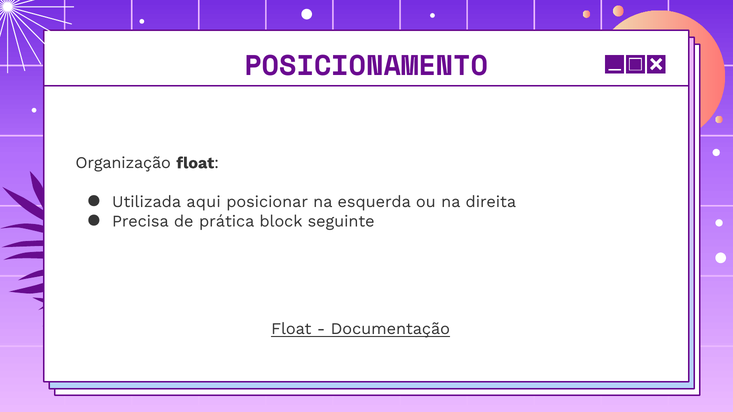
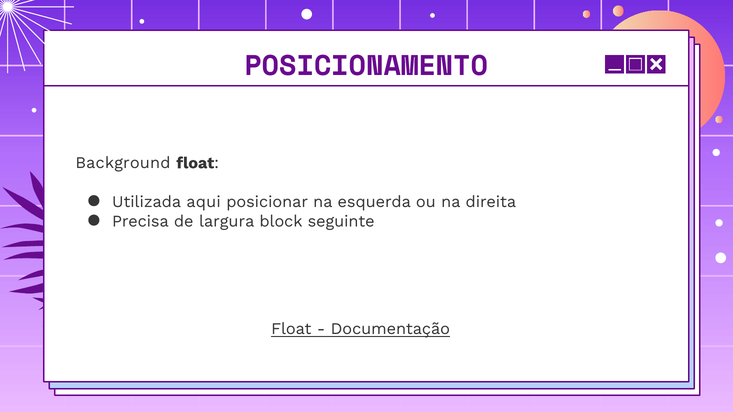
Organização: Organização -> Background
prática: prática -> largura
